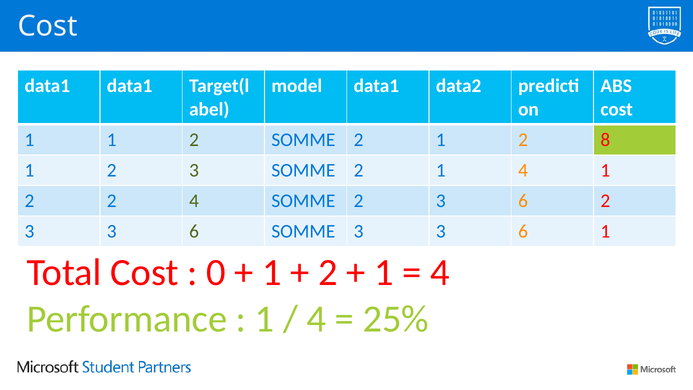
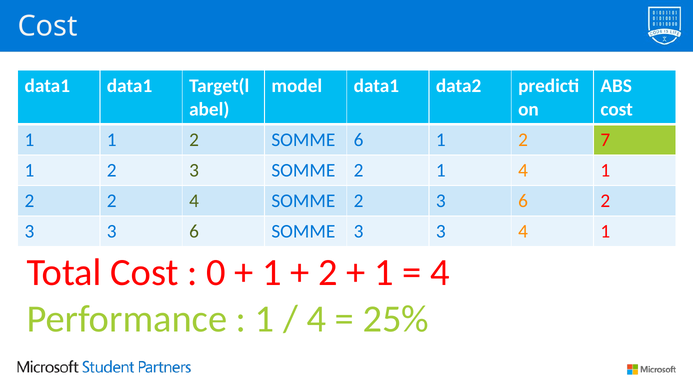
2 SOMME 2: 2 -> 6
8: 8 -> 7
SOMME 3 3 6: 6 -> 4
